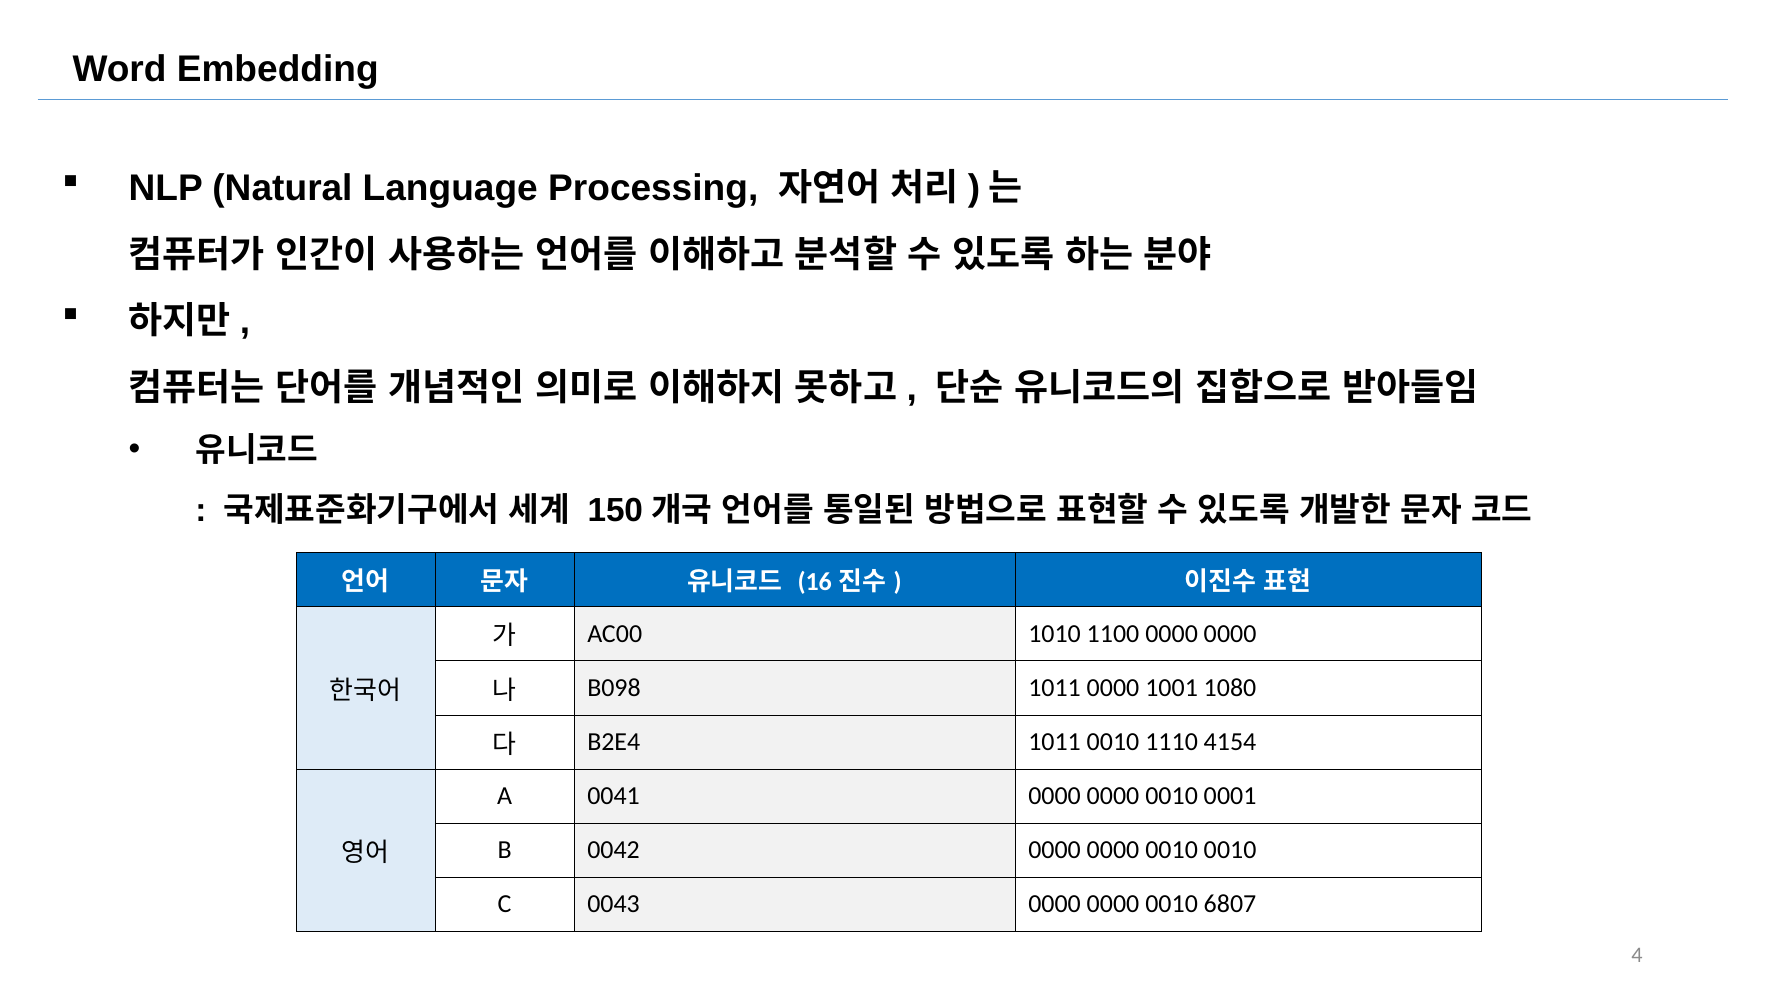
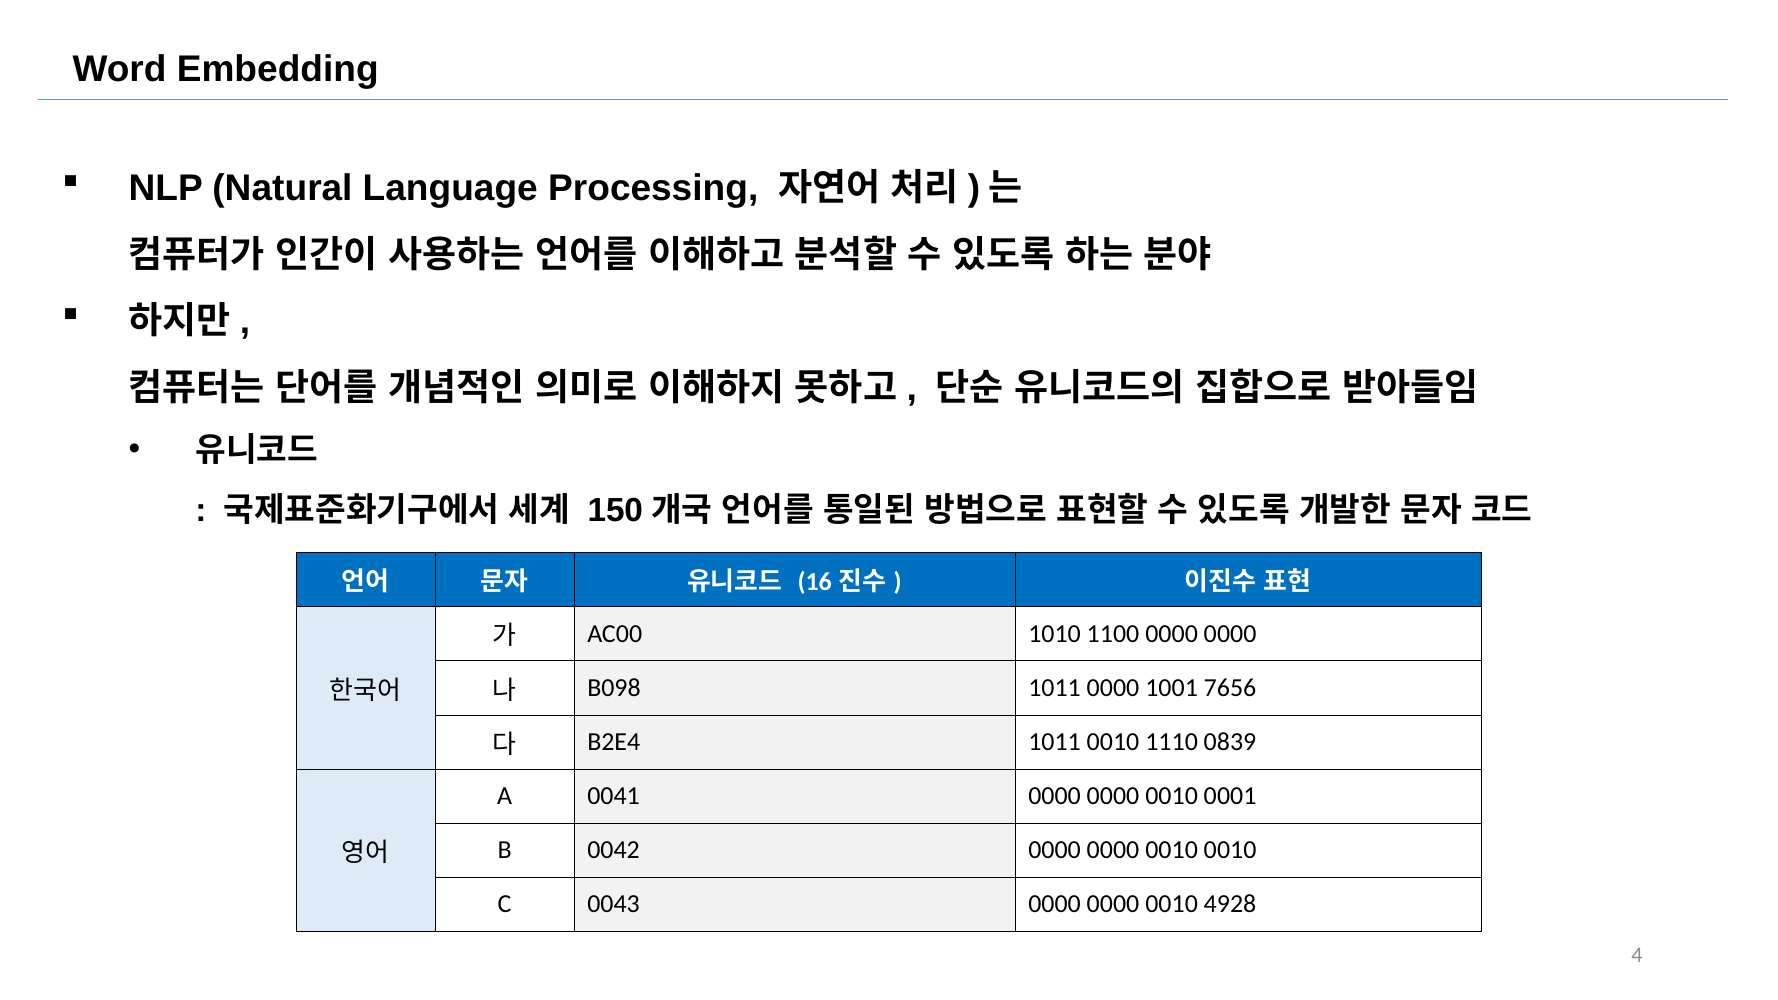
1080: 1080 -> 7656
4154: 4154 -> 0839
6807: 6807 -> 4928
